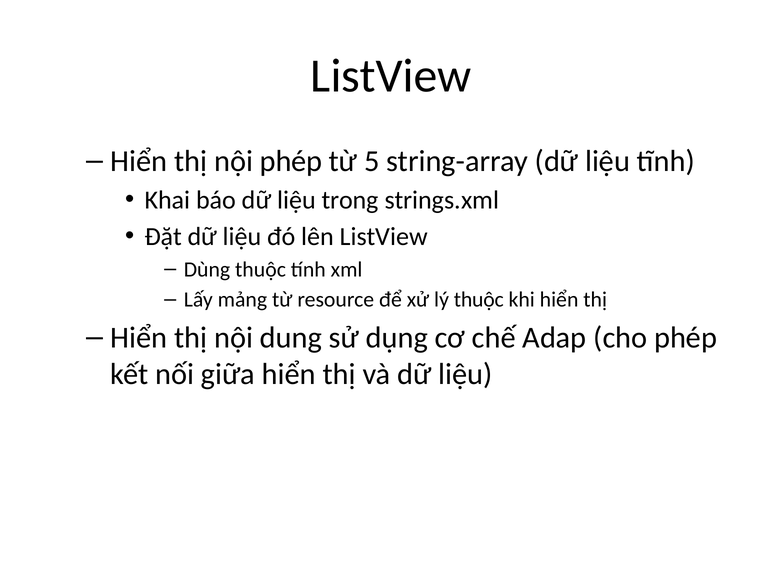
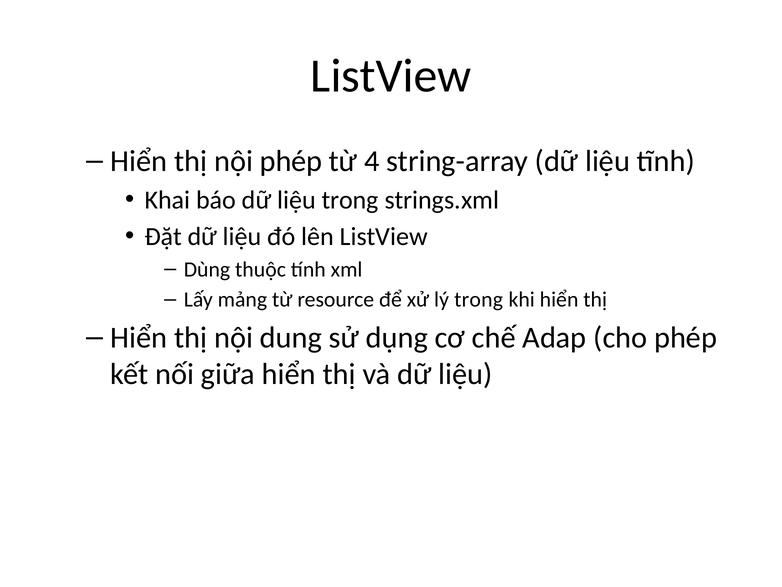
5: 5 -> 4
lý thuộc: thuộc -> trong
